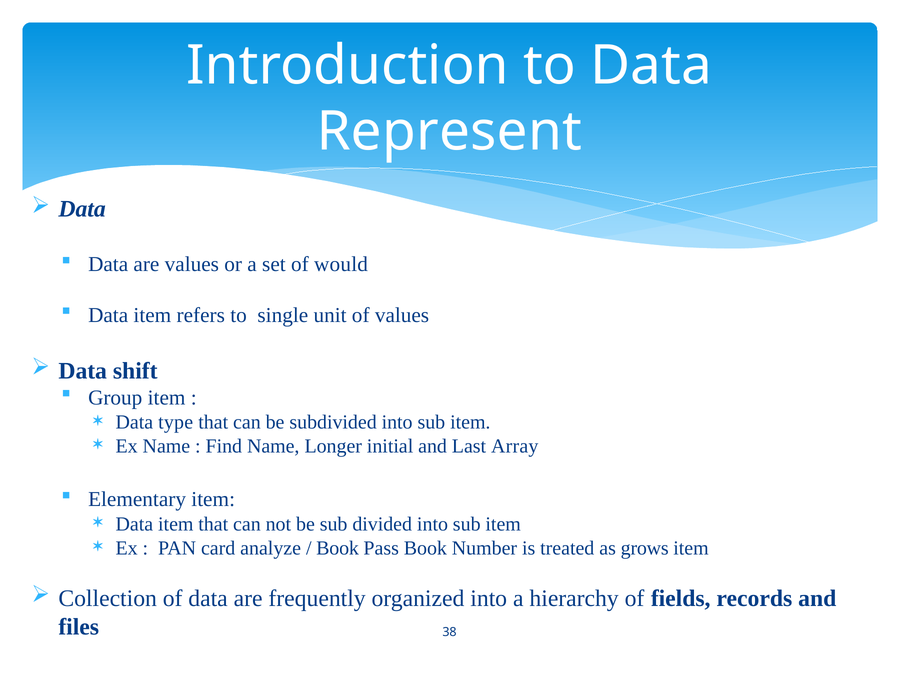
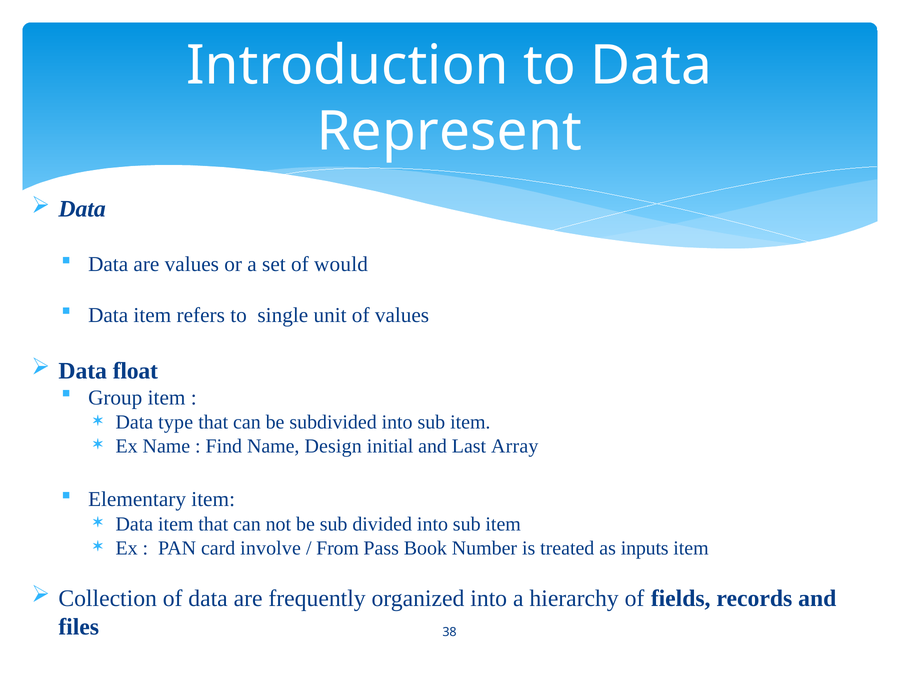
shift: shift -> float
Longer: Longer -> Design
analyze: analyze -> involve
Book at (338, 548): Book -> From
grows: grows -> inputs
